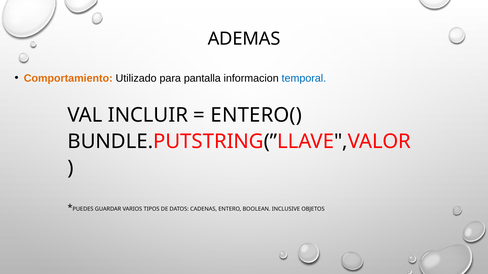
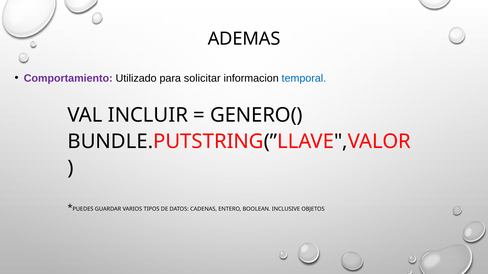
Comportamiento colour: orange -> purple
pantalla: pantalla -> solicitar
ENTERO(: ENTERO( -> GENERO(
